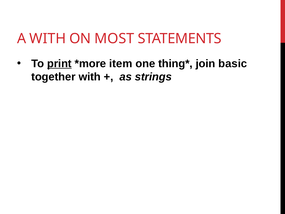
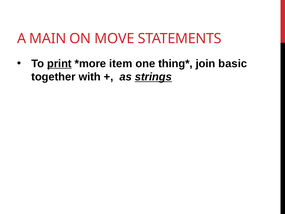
A WITH: WITH -> MAIN
MOST: MOST -> MOVE
strings underline: none -> present
